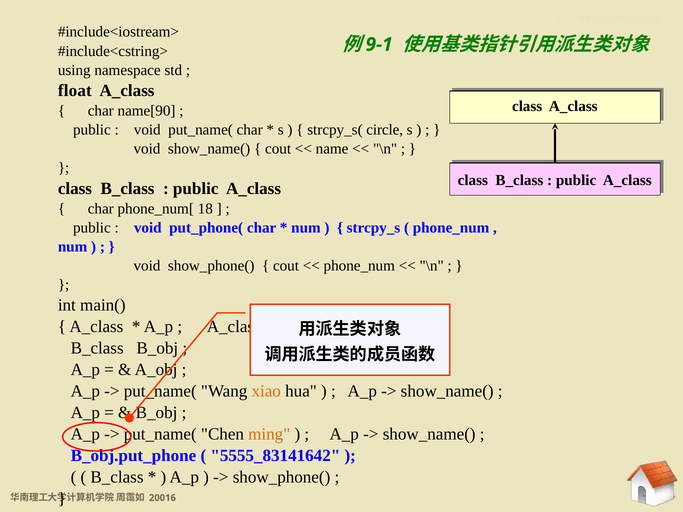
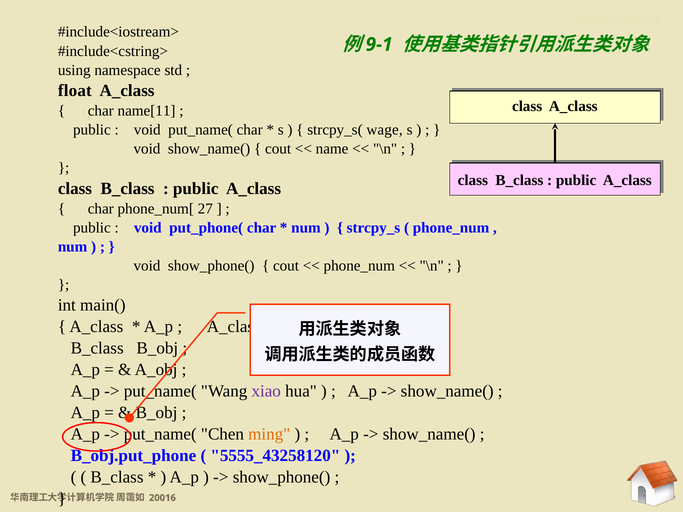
name[90: name[90 -> name[11
circle: circle -> wage
18: 18 -> 27
xiao colour: orange -> purple
5555_83141642: 5555_83141642 -> 5555_43258120
